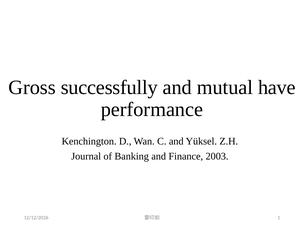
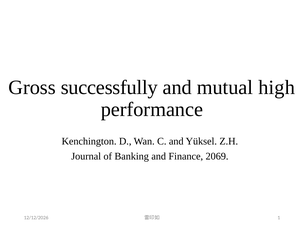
have: have -> high
2003: 2003 -> 2069
